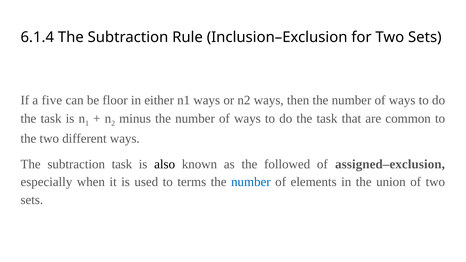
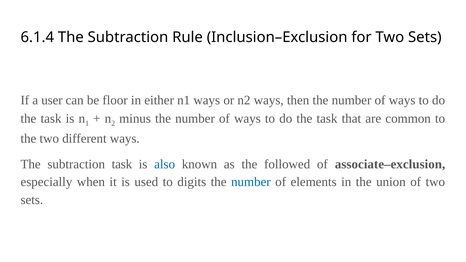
five: five -> user
also colour: black -> blue
assigned–exclusion: assigned–exclusion -> associate–exclusion
terms: terms -> digits
